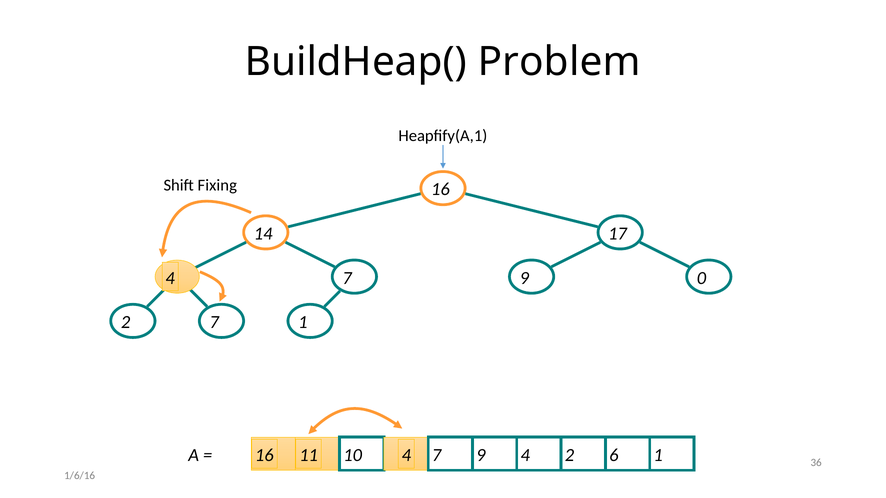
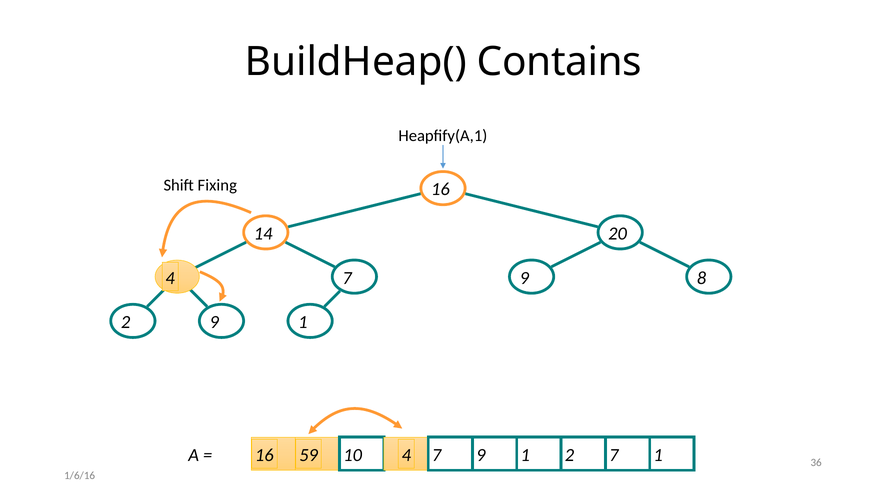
Problem: Problem -> Contains
17: 17 -> 20
0: 0 -> 8
2 7: 7 -> 9
11: 11 -> 59
7 9 4: 4 -> 1
2 6: 6 -> 7
